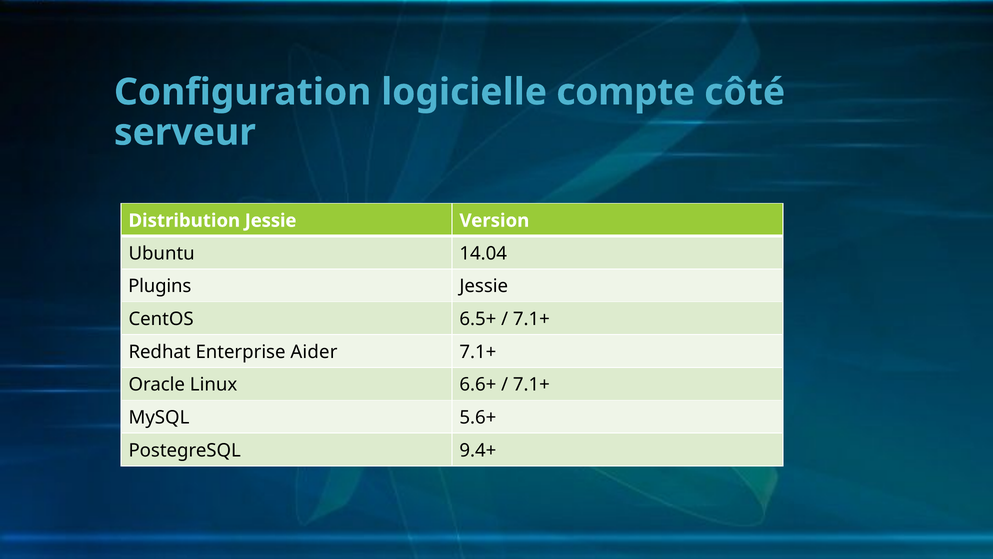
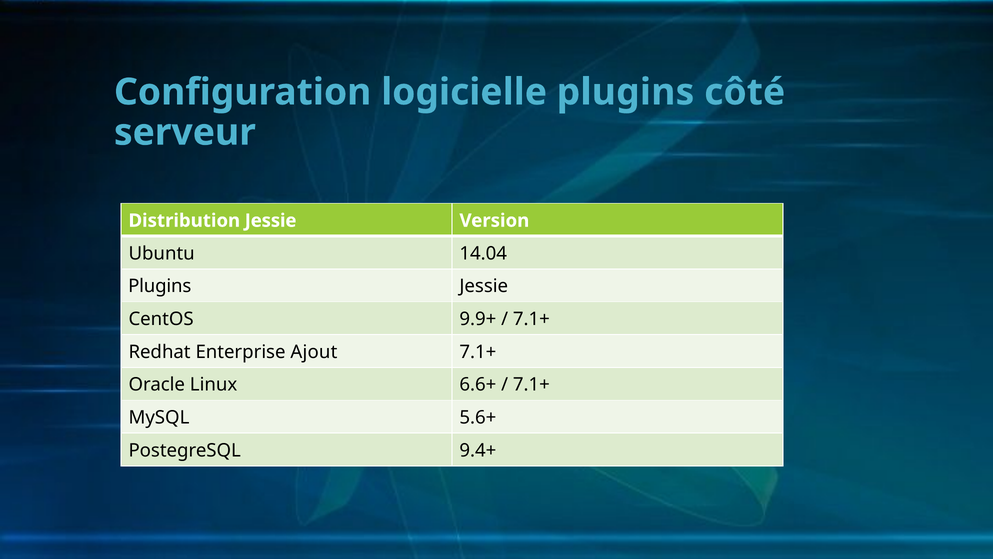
logicielle compte: compte -> plugins
6.5+: 6.5+ -> 9.9+
Aider: Aider -> Ajout
